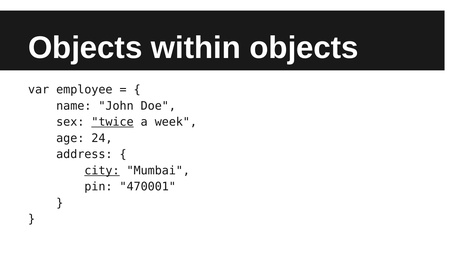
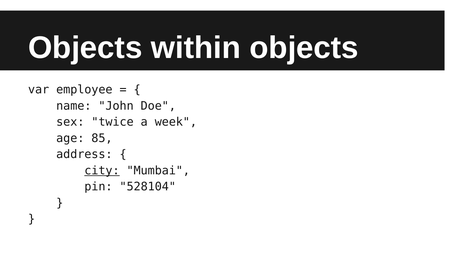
twice underline: present -> none
24: 24 -> 85
470001: 470001 -> 528104
